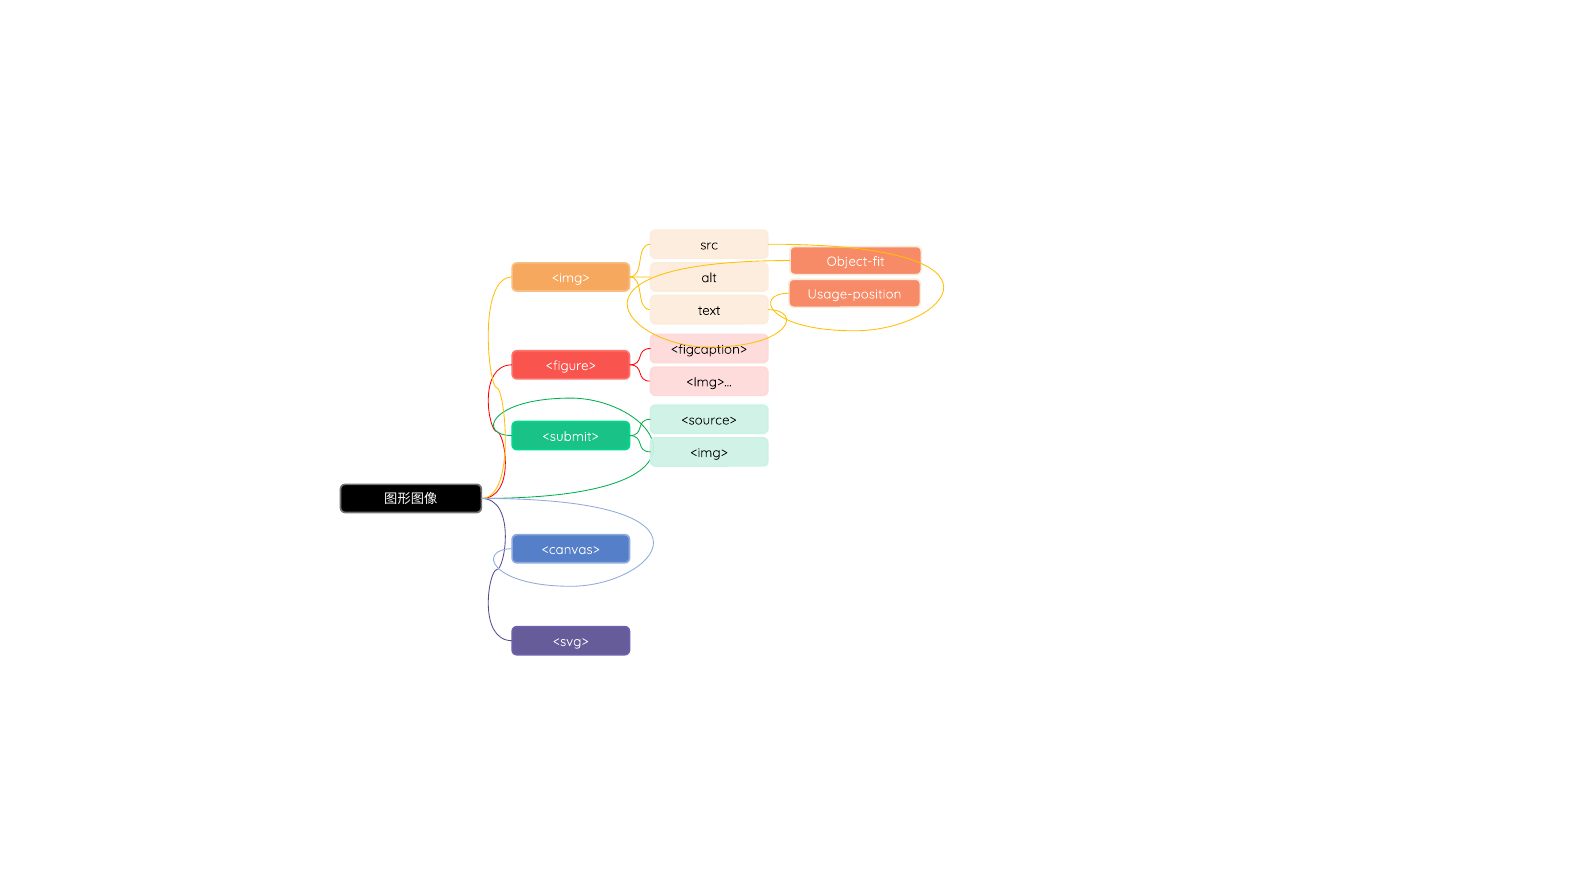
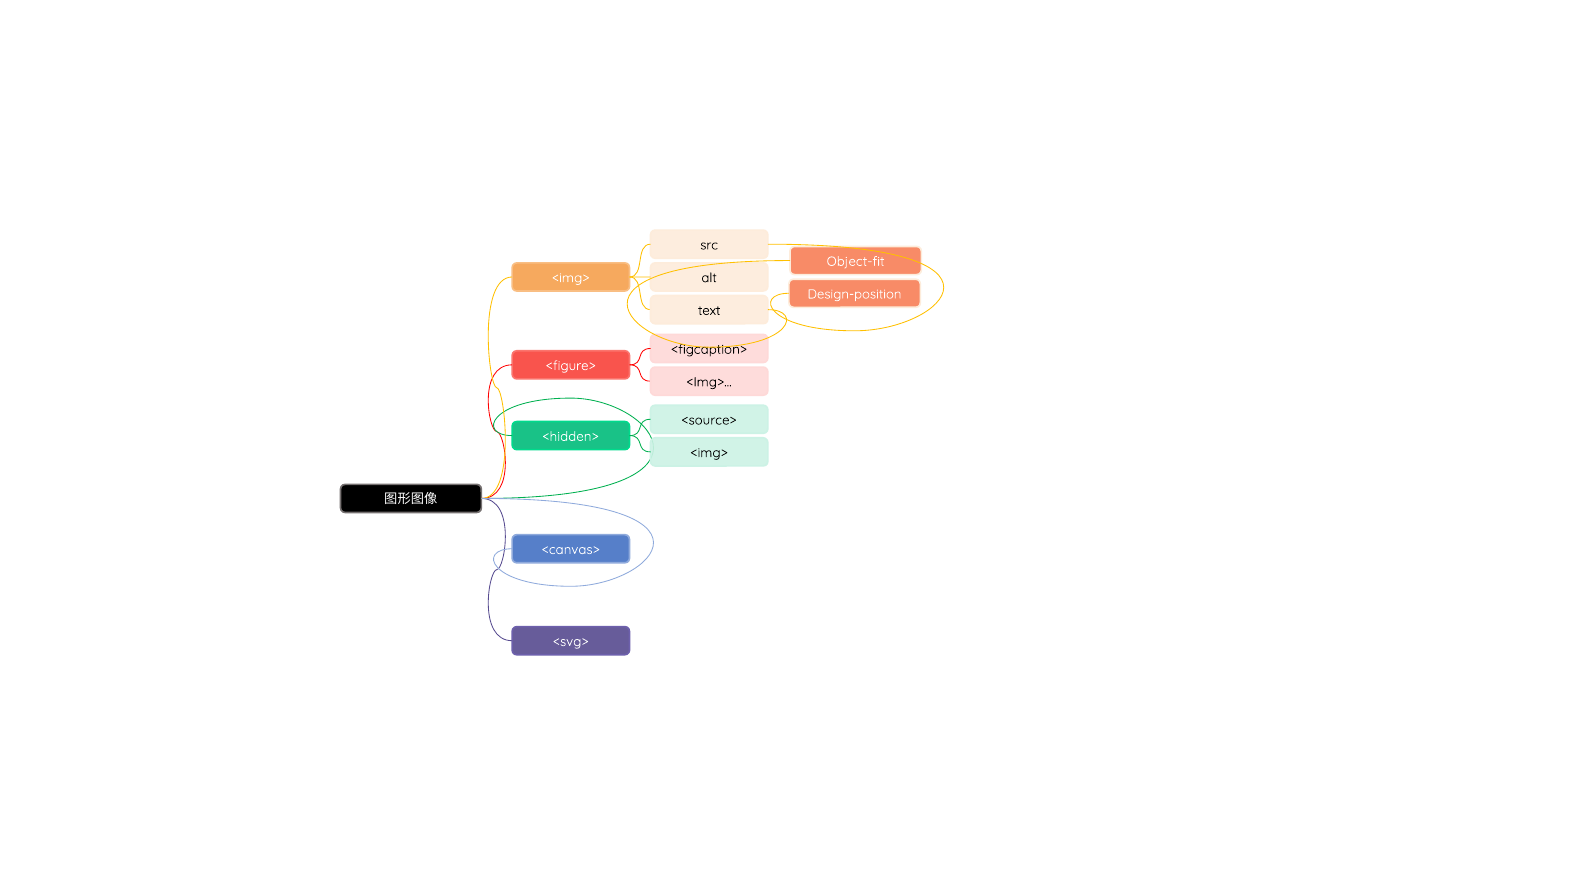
Usage-position: Usage-position -> Design-position
<submit>: <submit> -> <hidden>
